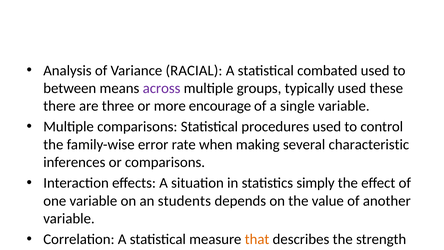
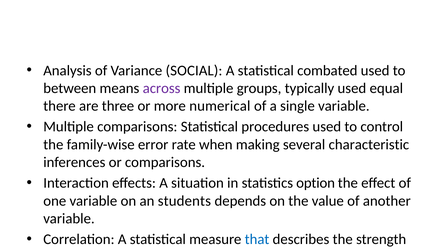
RACIAL: RACIAL -> SOCIAL
these: these -> equal
encourage: encourage -> numerical
simply: simply -> option
that colour: orange -> blue
